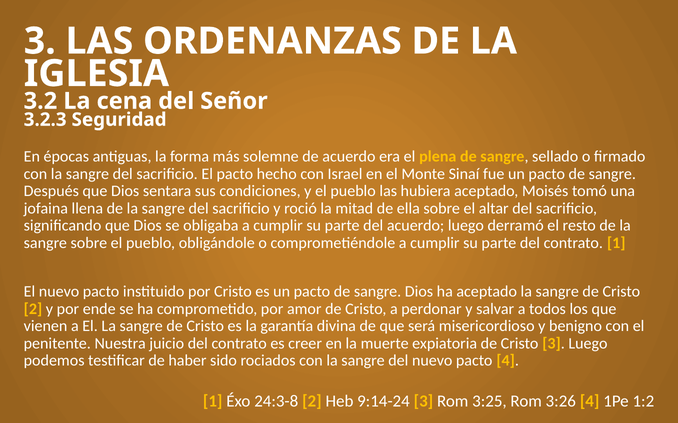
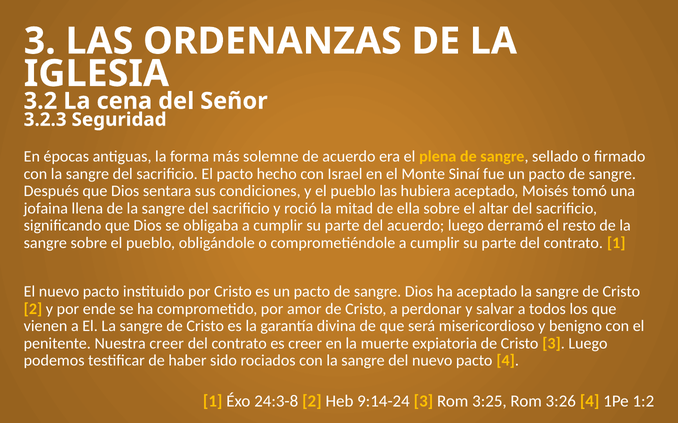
Nuestra juicio: juicio -> creer
